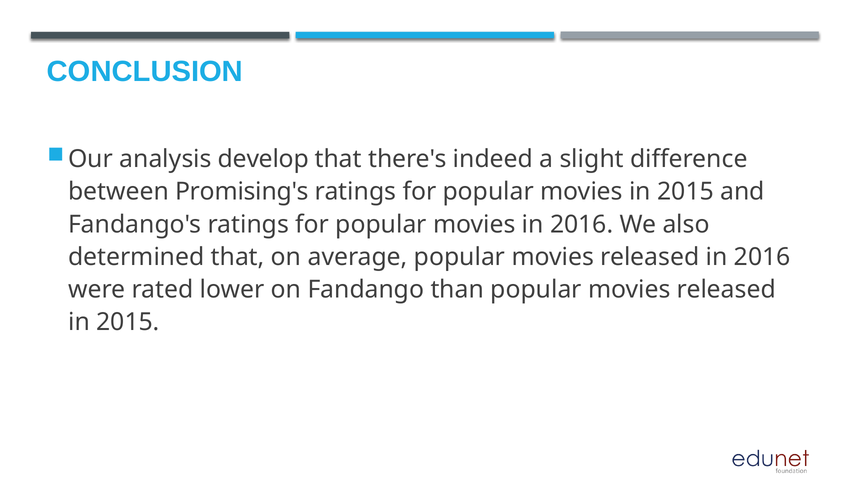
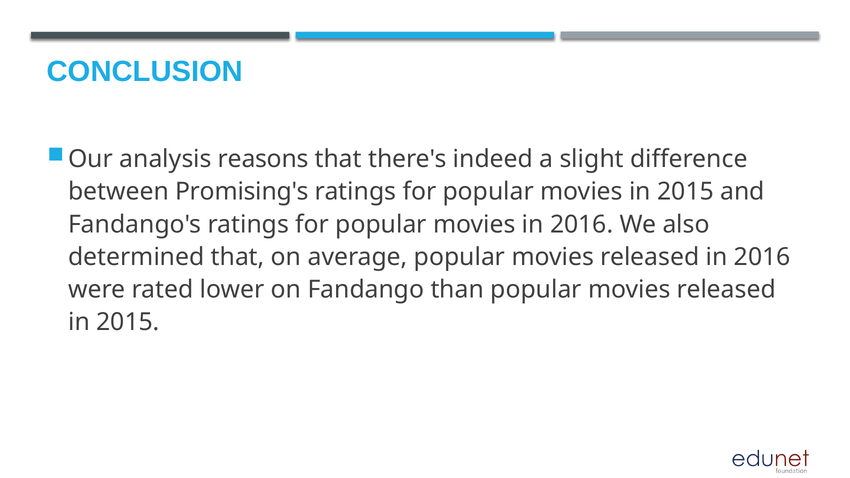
develop: develop -> reasons
